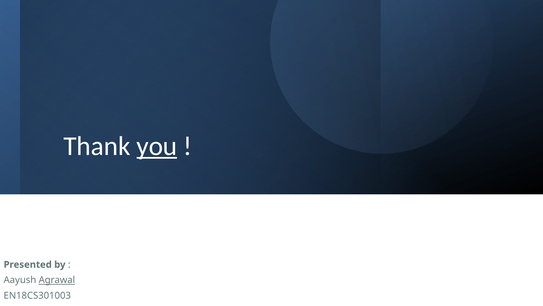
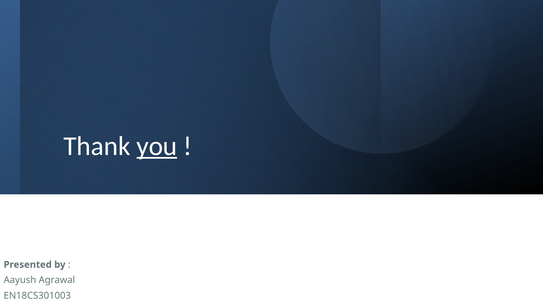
Agrawal underline: present -> none
